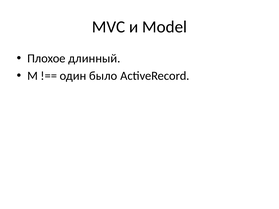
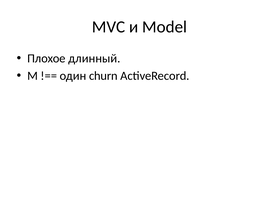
было: было -> churn
